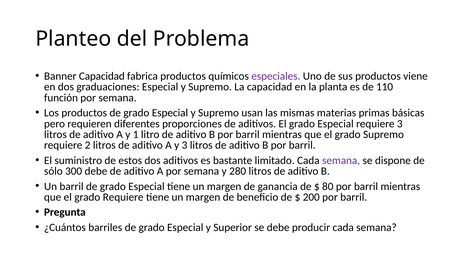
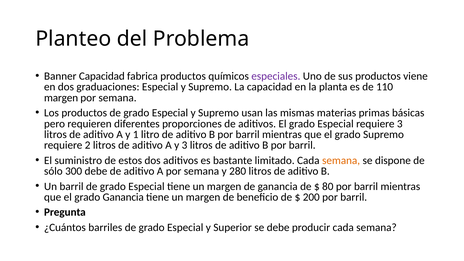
función at (61, 98): función -> margen
semana at (341, 160) colour: purple -> orange
grado Requiere: Requiere -> Ganancia
